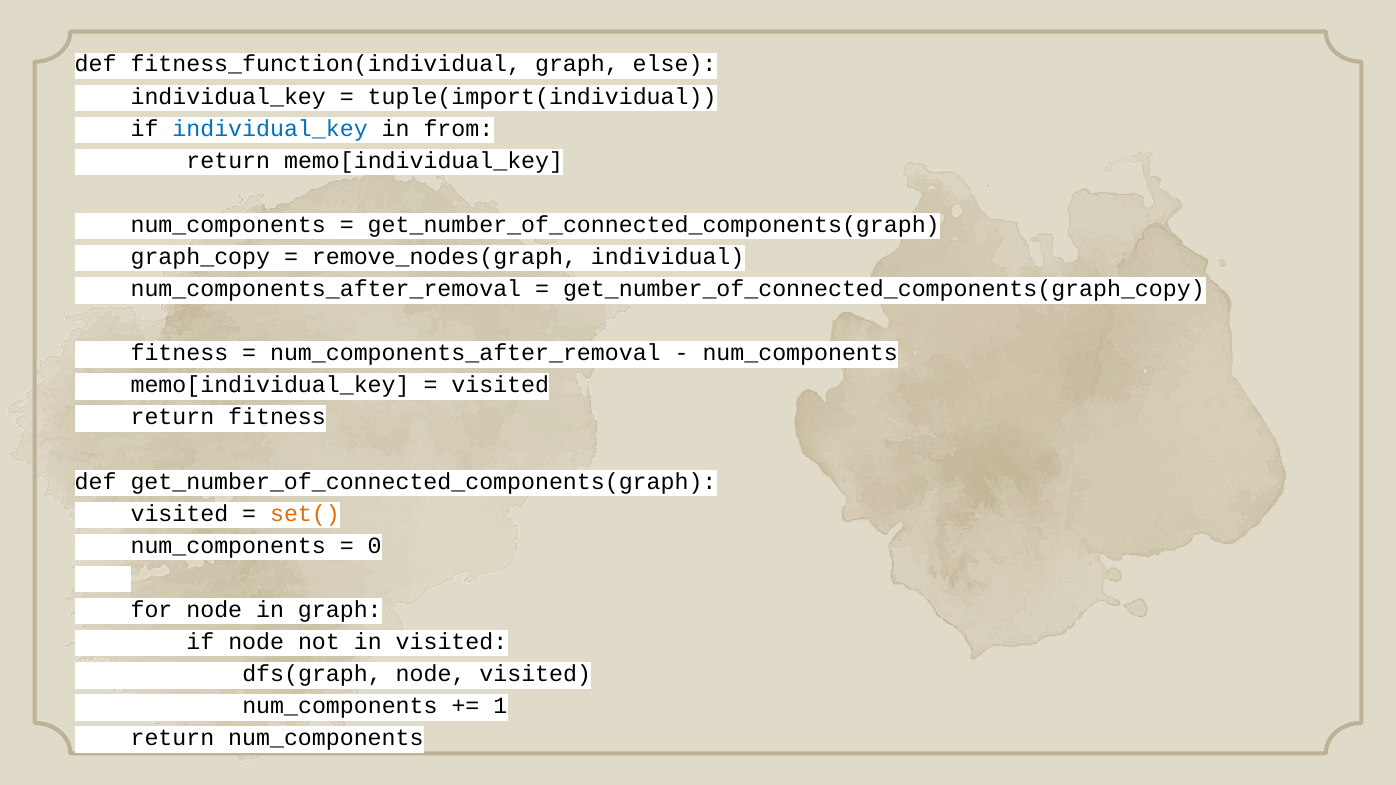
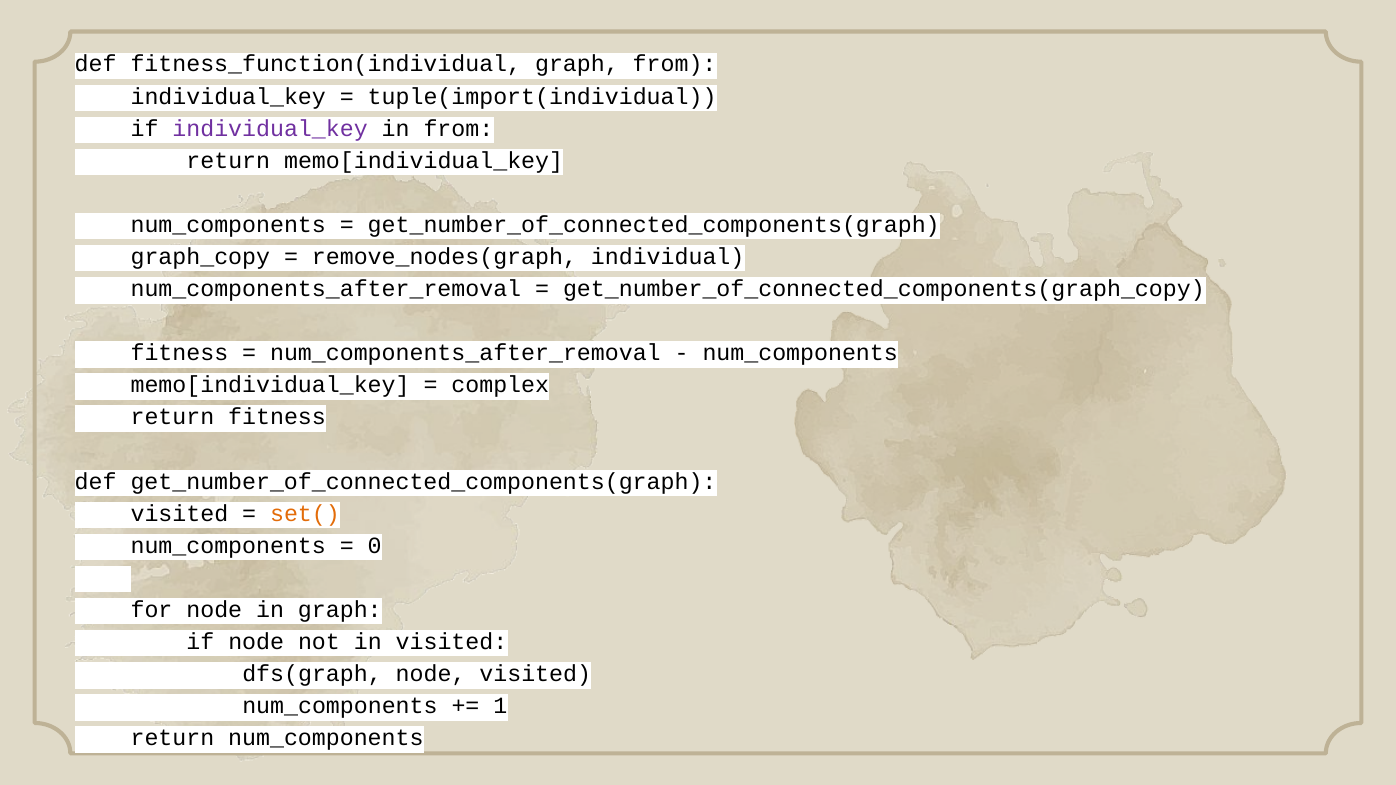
graph else: else -> from
individual_key at (270, 128) colour: blue -> purple
visited at (500, 385): visited -> complex
